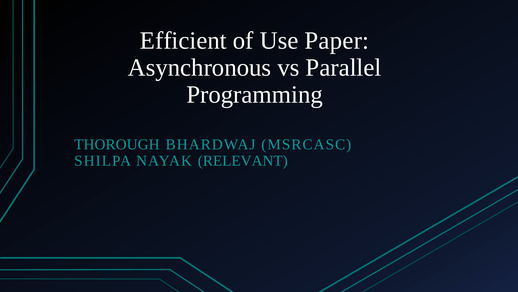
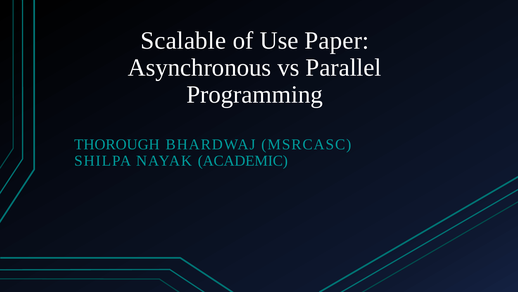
Efficient: Efficient -> Scalable
RELEVANT: RELEVANT -> ACADEMIC
